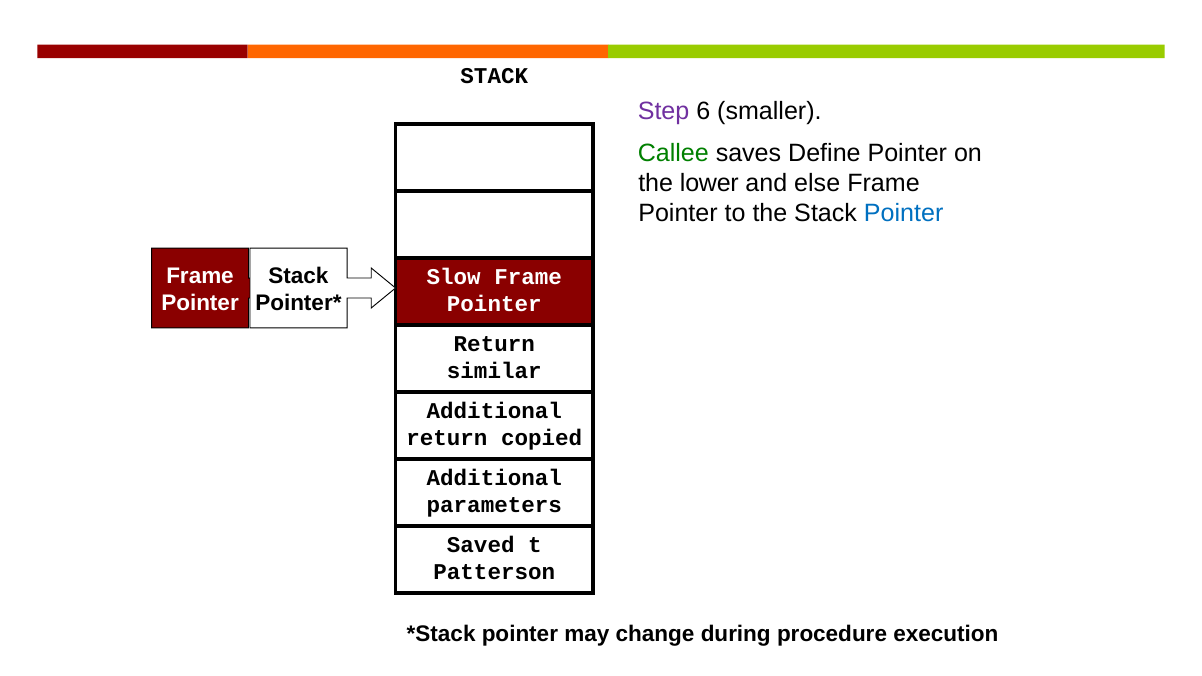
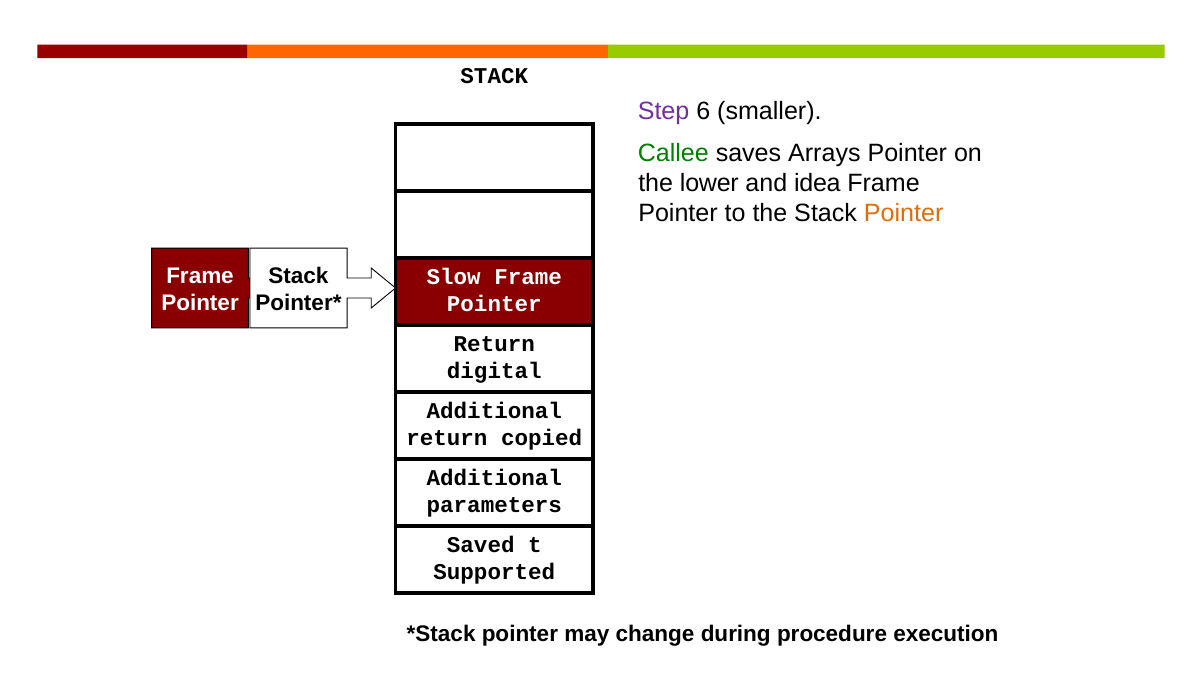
Define: Define -> Arrays
else: else -> idea
Pointer at (904, 214) colour: blue -> orange
similar: similar -> digital
Patterson: Patterson -> Supported
